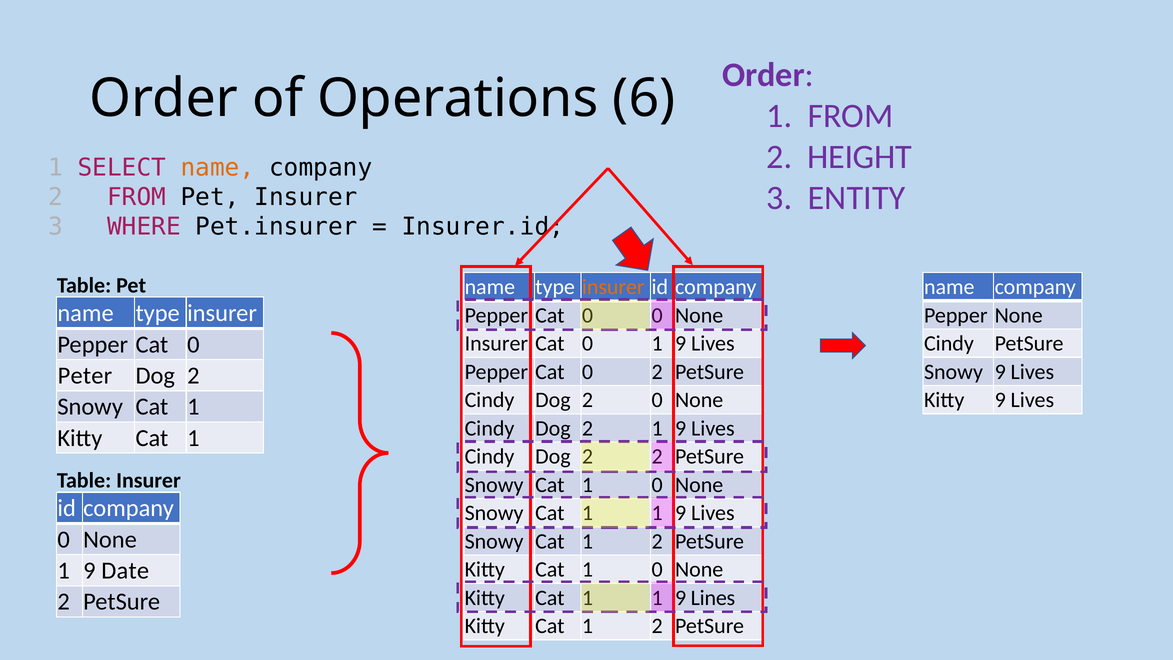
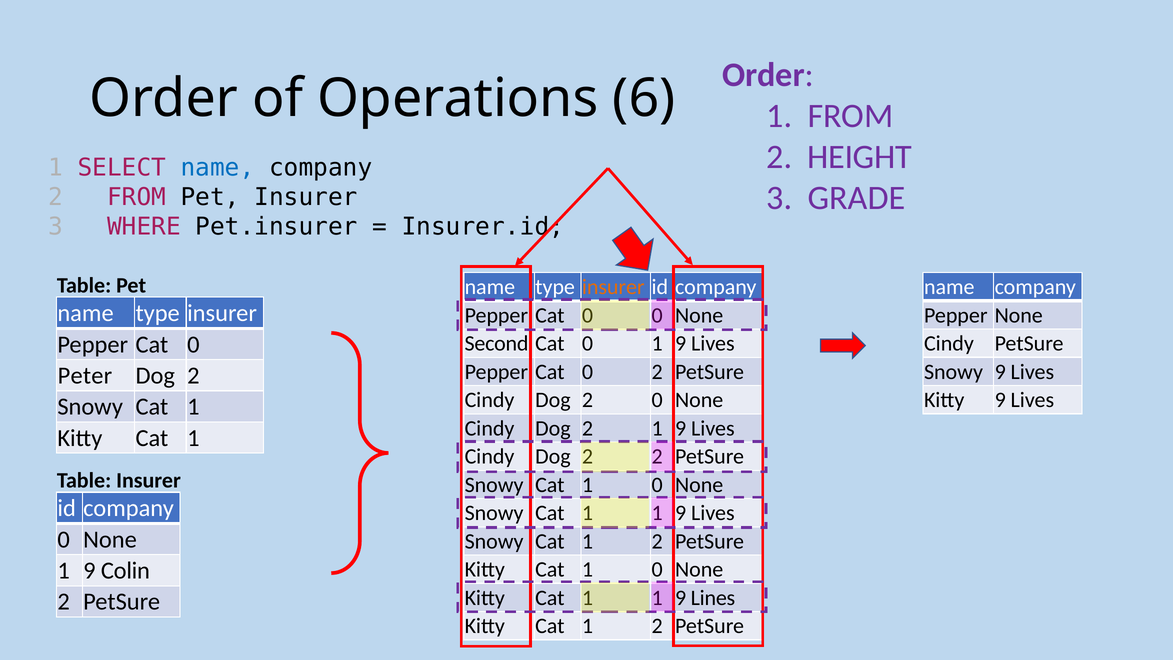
name at (217, 168) colour: orange -> blue
ENTITY: ENTITY -> GRADE
Insurer at (496, 344): Insurer -> Second
Date: Date -> Colin
